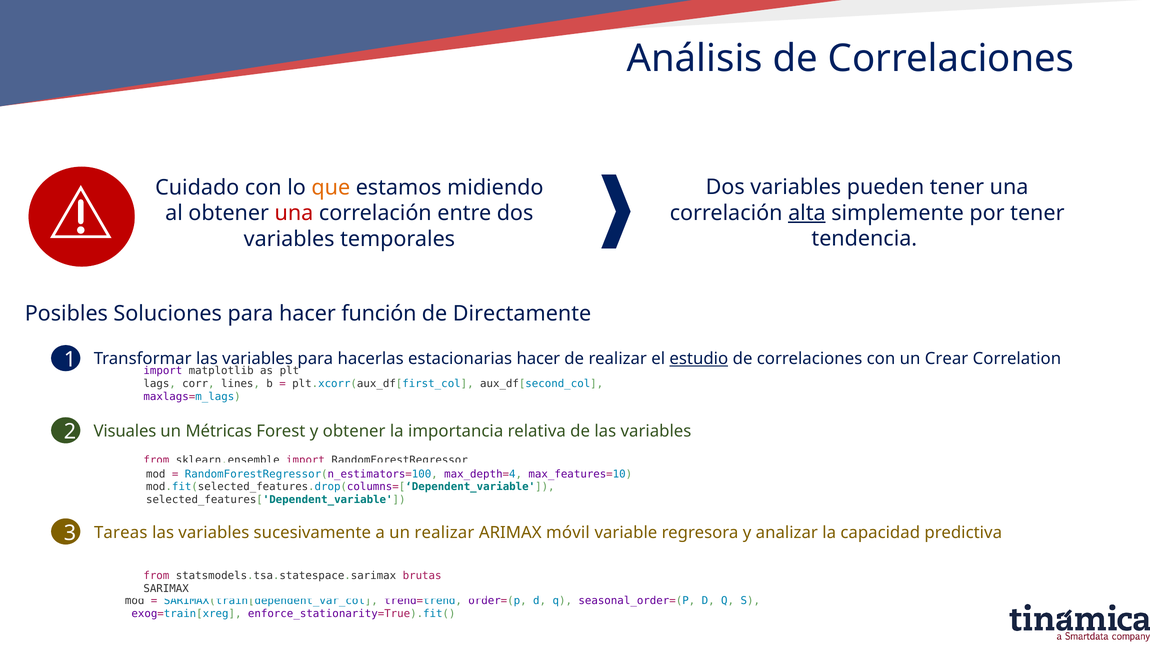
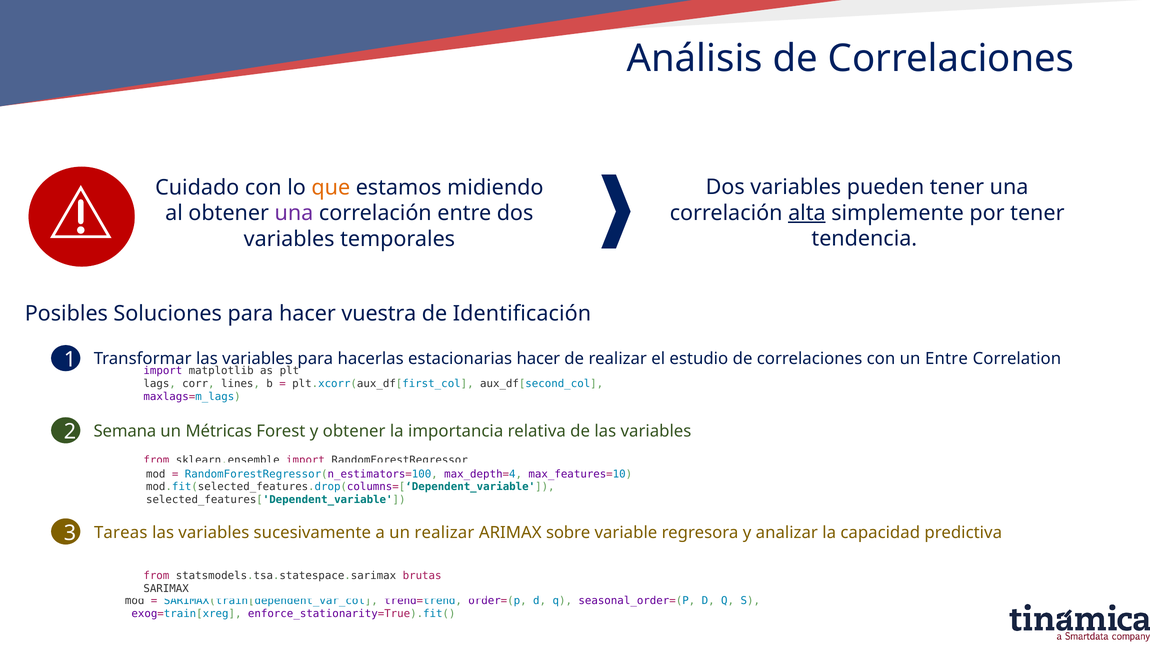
una at (294, 213) colour: red -> purple
función: función -> vuestra
Directamente: Directamente -> Identificación
estudio underline: present -> none
un Crear: Crear -> Entre
Visuales: Visuales -> Semana
móvil: móvil -> sobre
